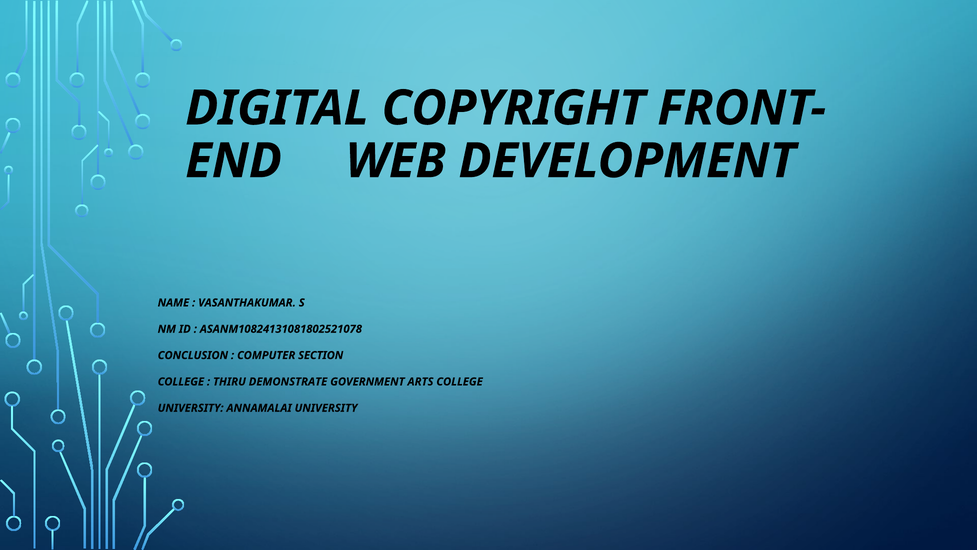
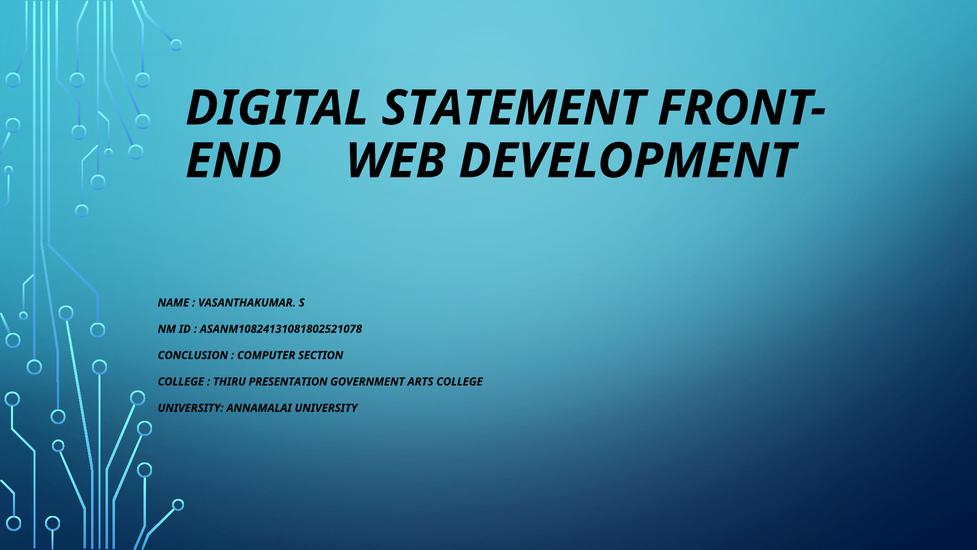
COPYRIGHT: COPYRIGHT -> STATEMENT
DEMONSTRATE: DEMONSTRATE -> PRESENTATION
